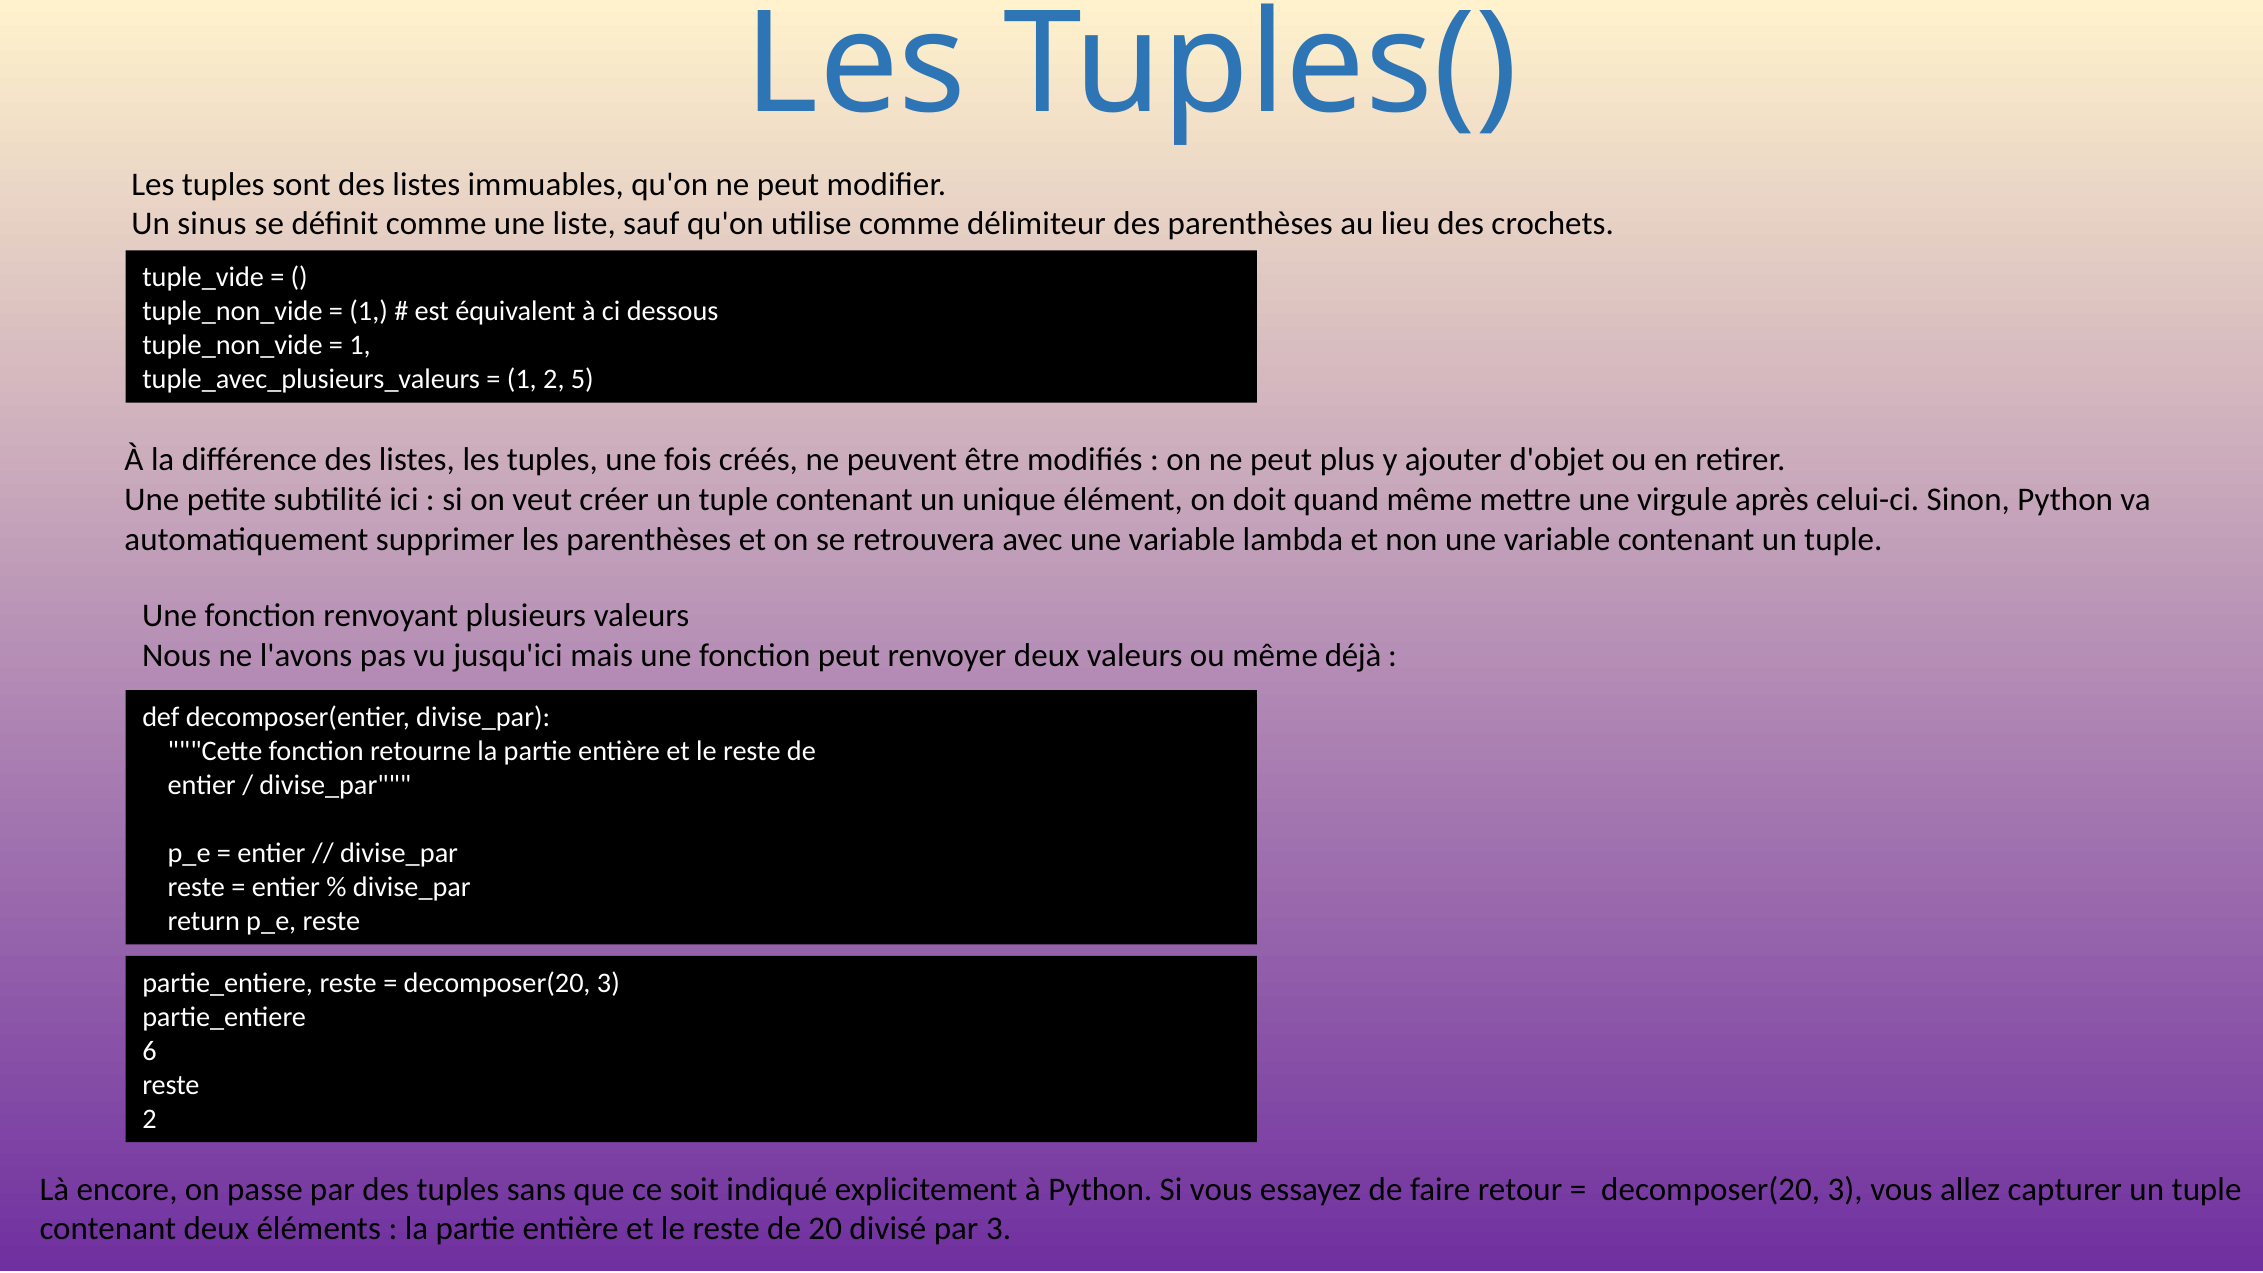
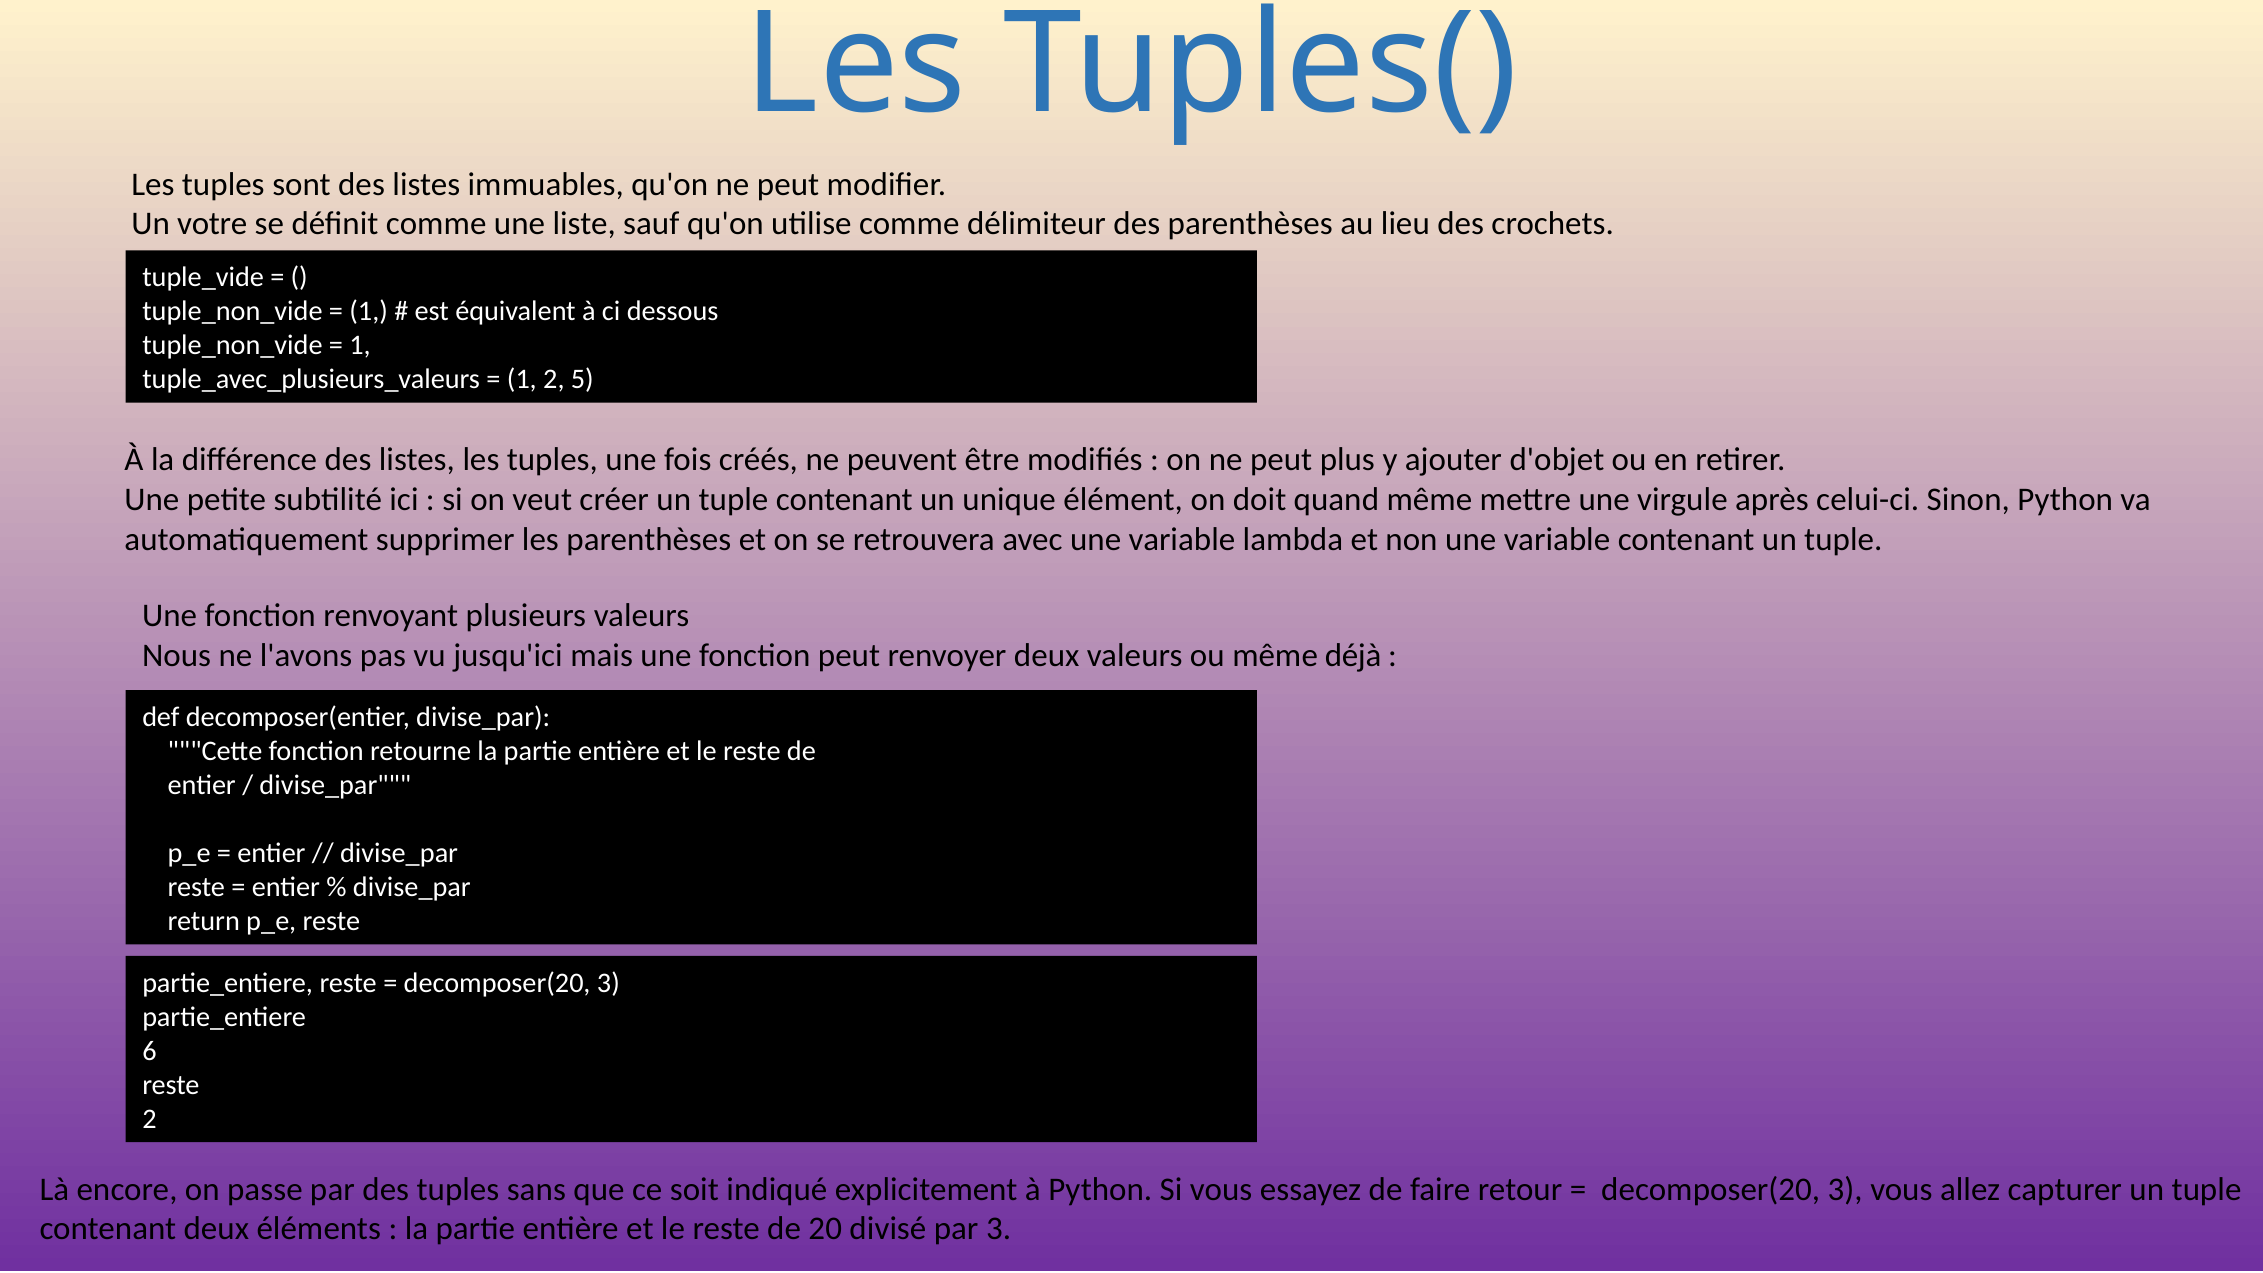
sinus: sinus -> votre
